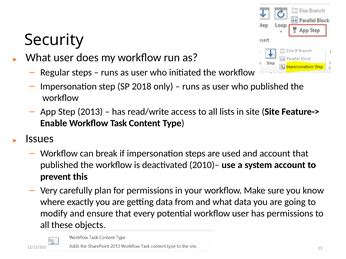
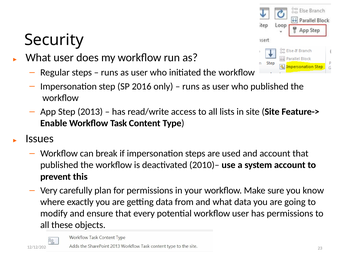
2018: 2018 -> 2016
